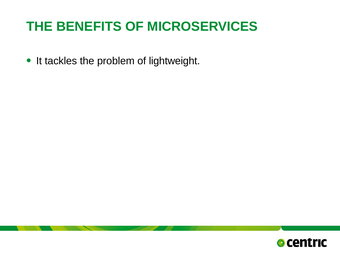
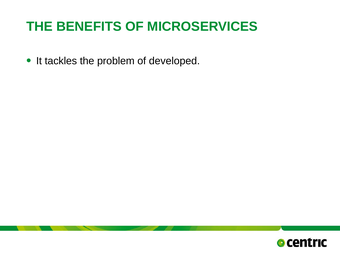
lightweight: lightweight -> developed
